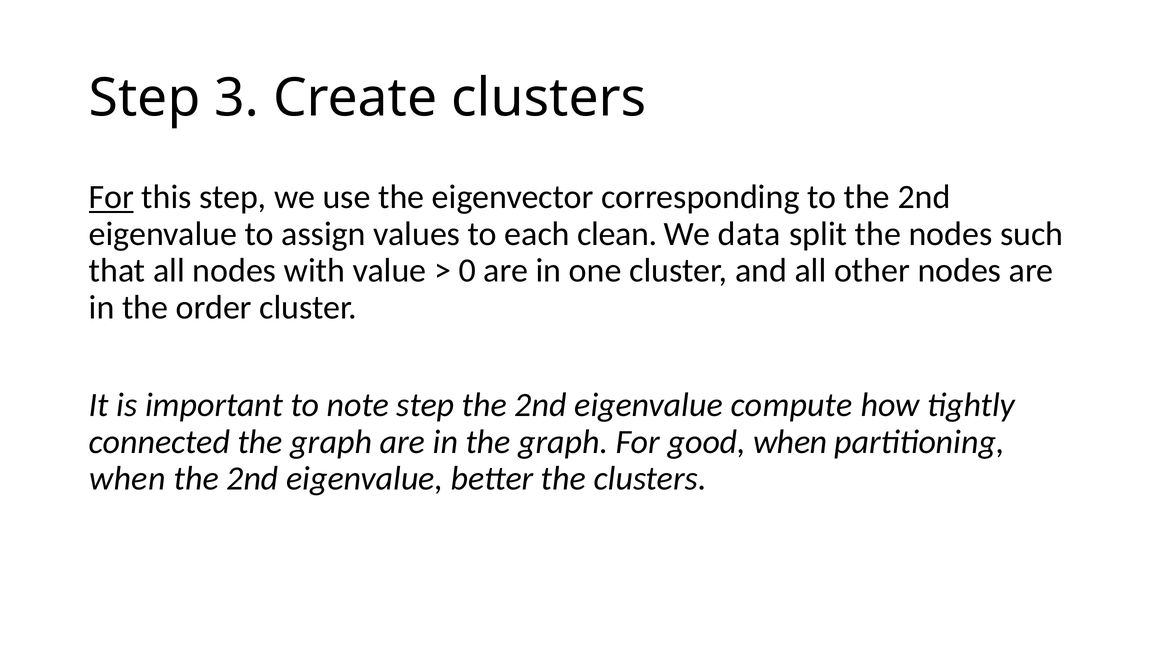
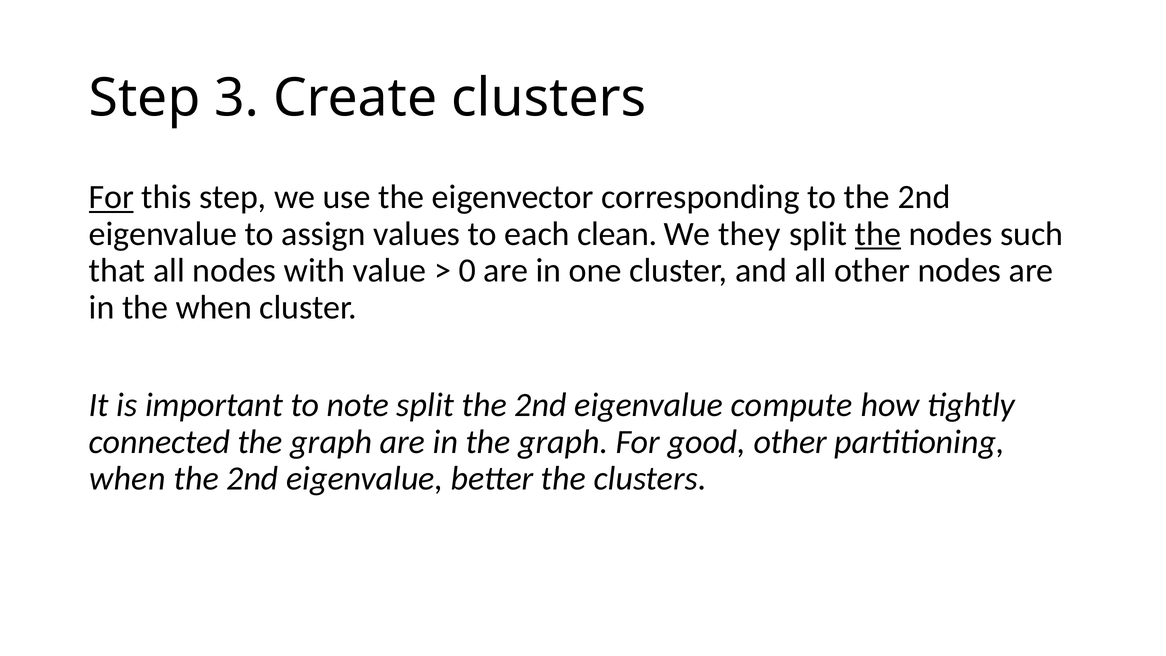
data: data -> they
the at (878, 234) underline: none -> present
the order: order -> when
note step: step -> split
good when: when -> other
